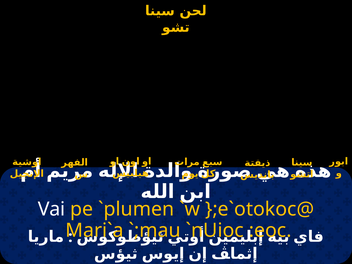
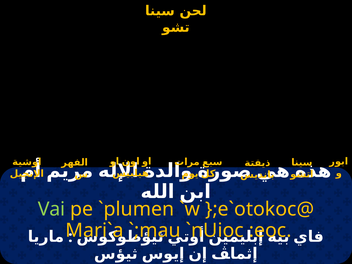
Vai colour: white -> light green
